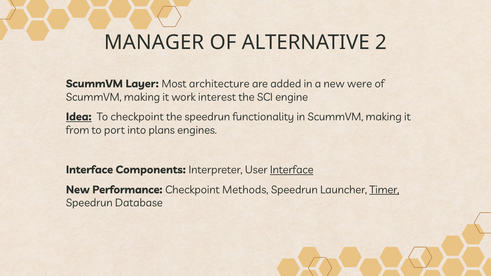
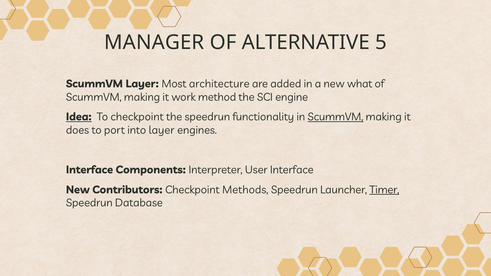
2: 2 -> 5
were: were -> what
interest: interest -> method
ScummVM at (335, 117) underline: none -> present
from: from -> does
into plans: plans -> layer
Interface at (292, 170) underline: present -> none
Performance: Performance -> Contributors
